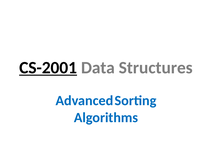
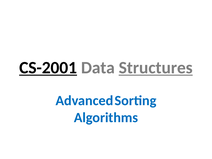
Structures underline: none -> present
